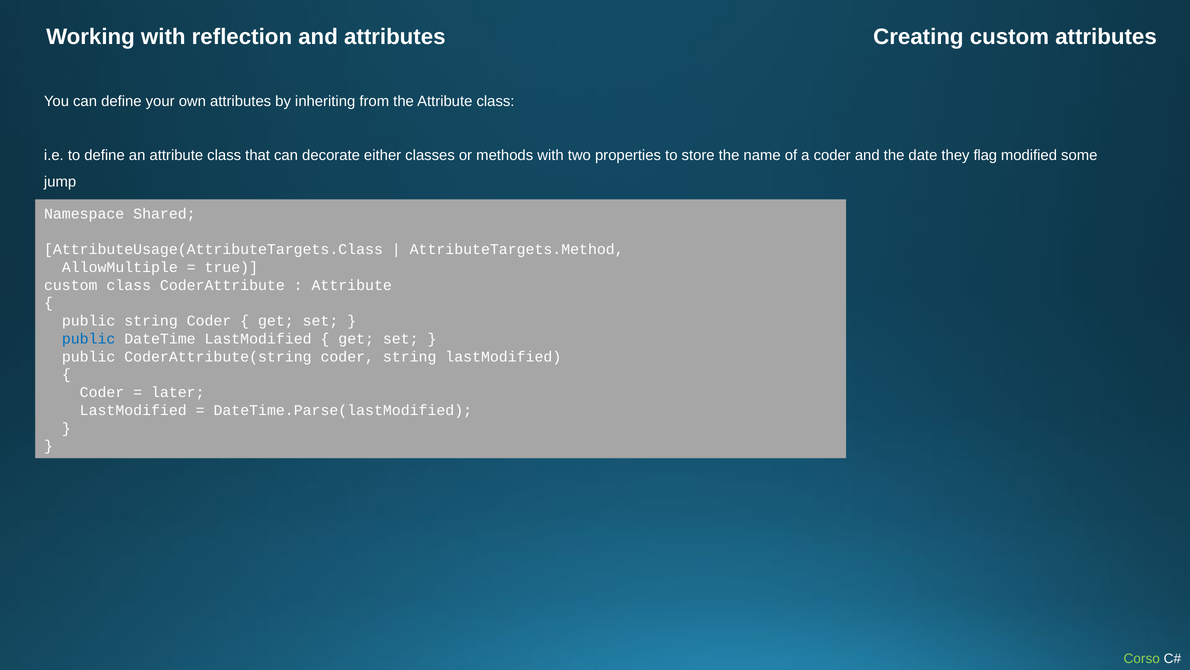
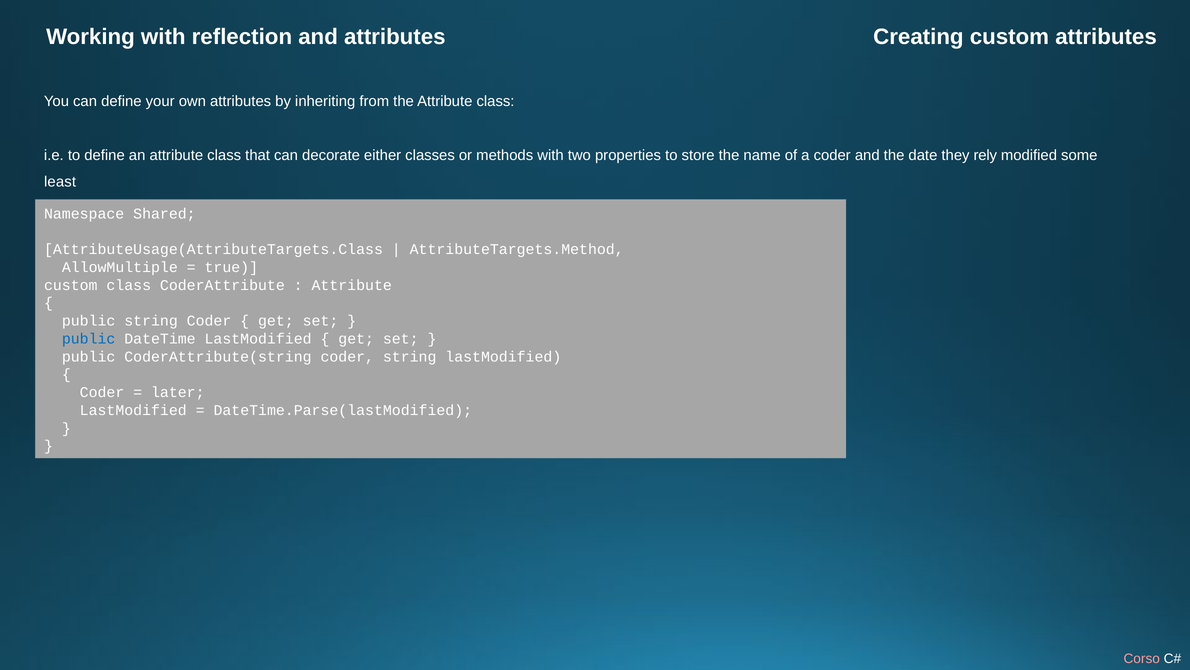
flag: flag -> rely
jump: jump -> least
Corso colour: light green -> pink
